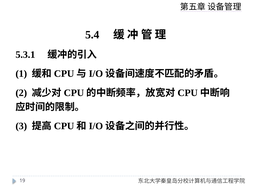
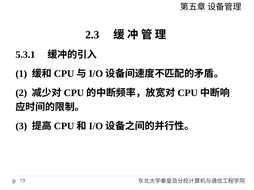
5.4: 5.4 -> 2.3
